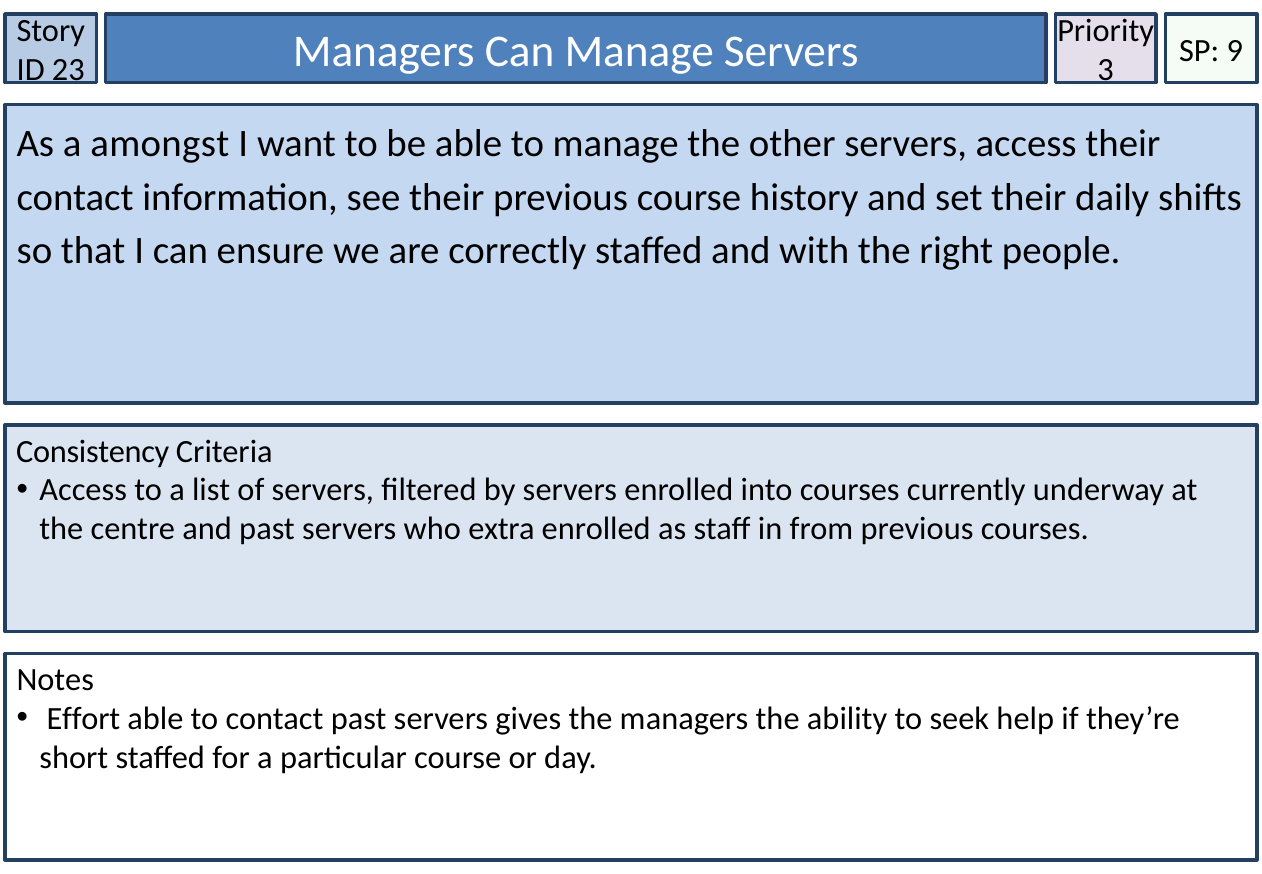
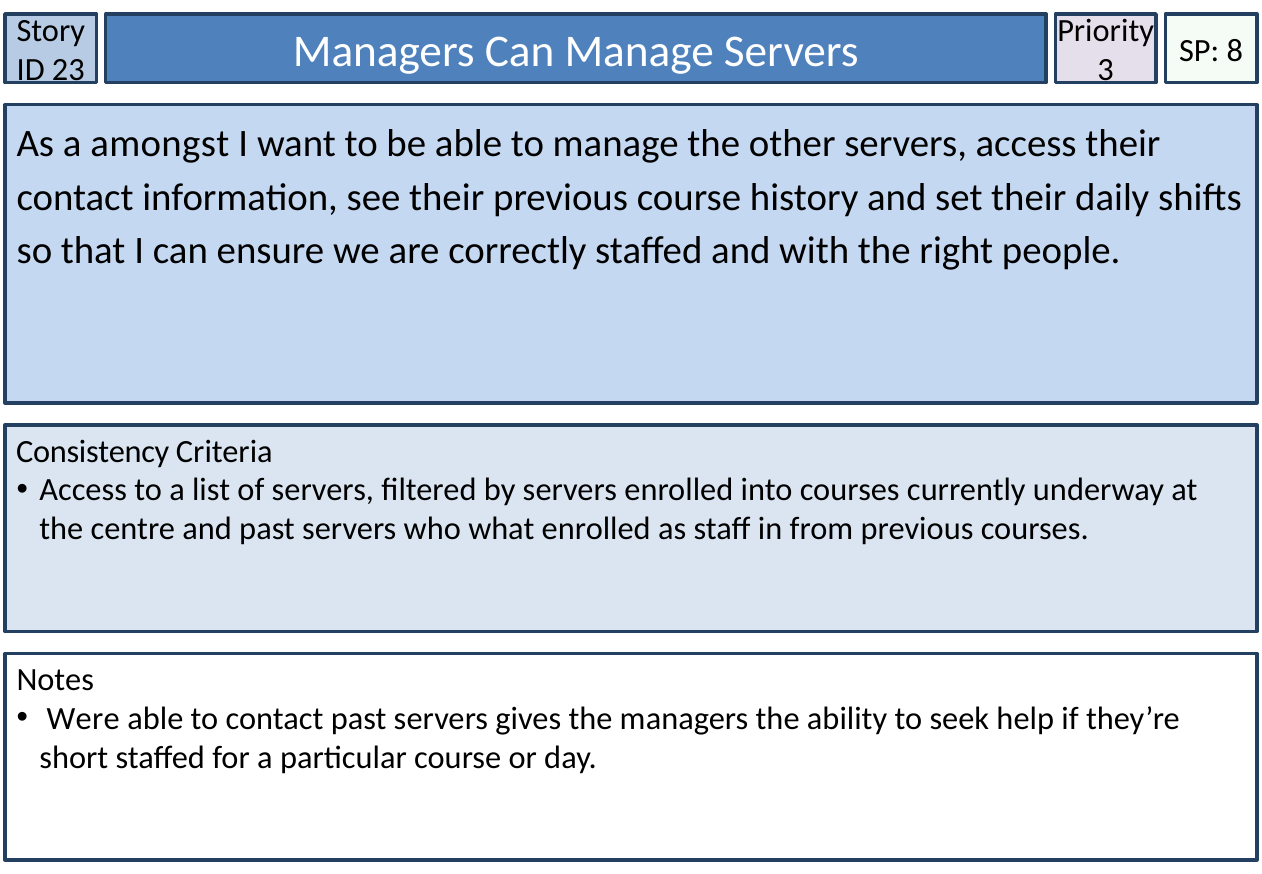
9: 9 -> 8
extra: extra -> what
Effort: Effort -> Were
